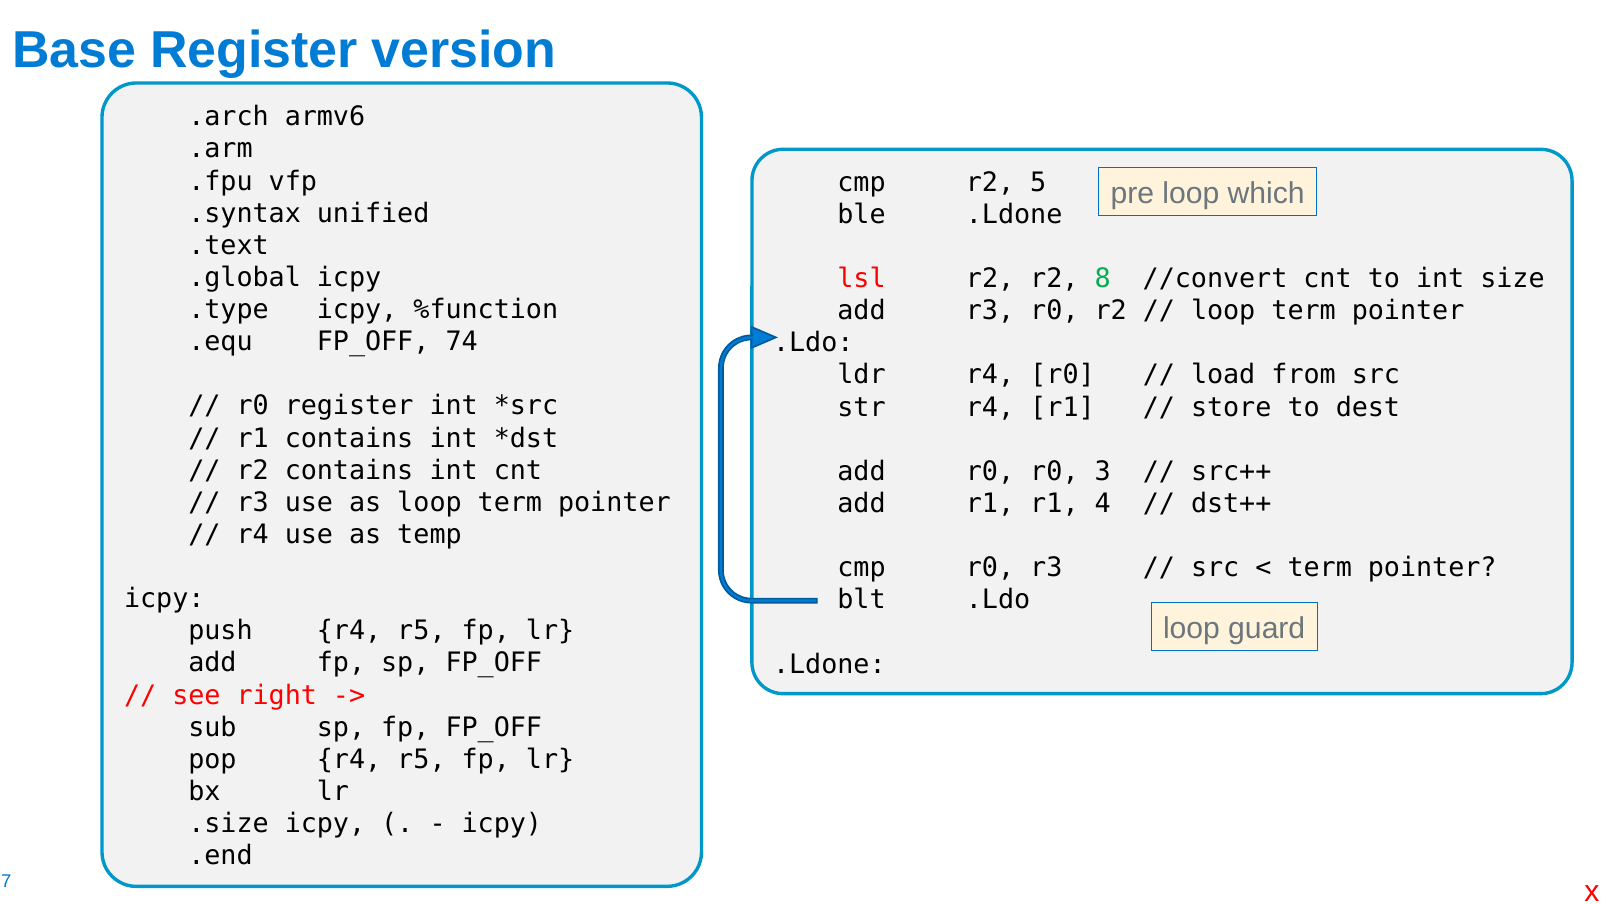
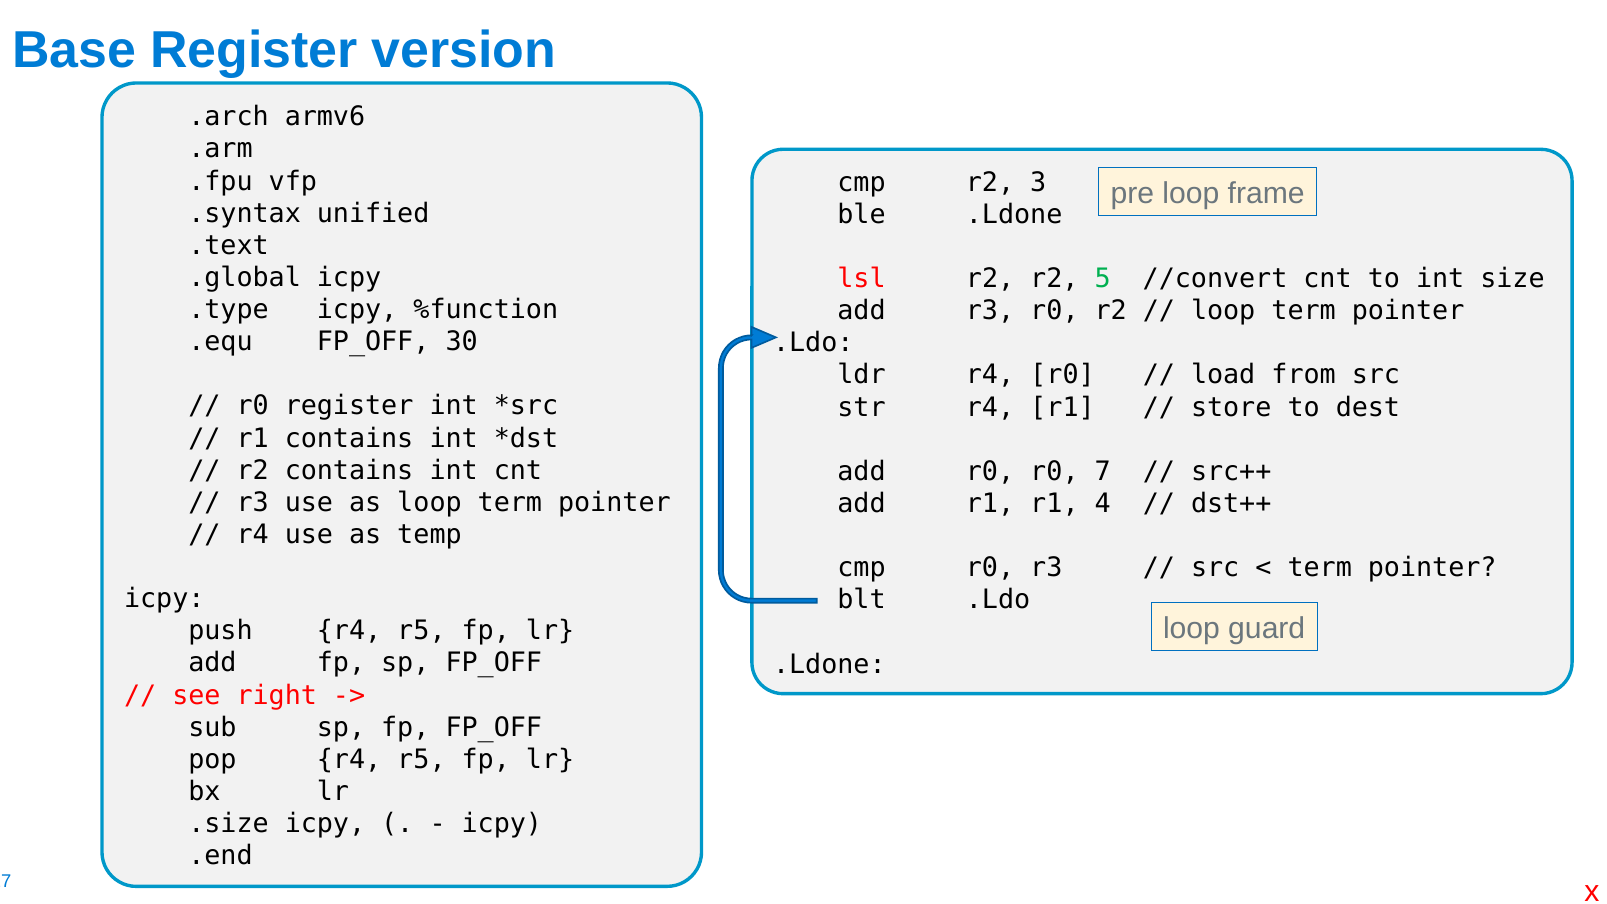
5: 5 -> 3
which: which -> frame
8: 8 -> 5
74: 74 -> 30
3: 3 -> 7
